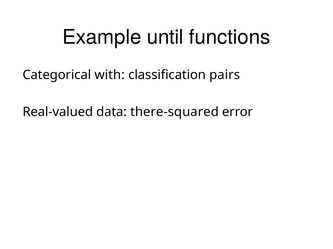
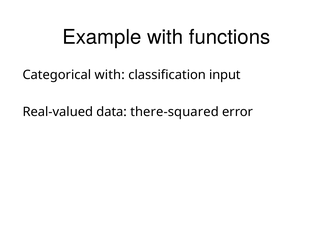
Example until: until -> with
pairs: pairs -> input
